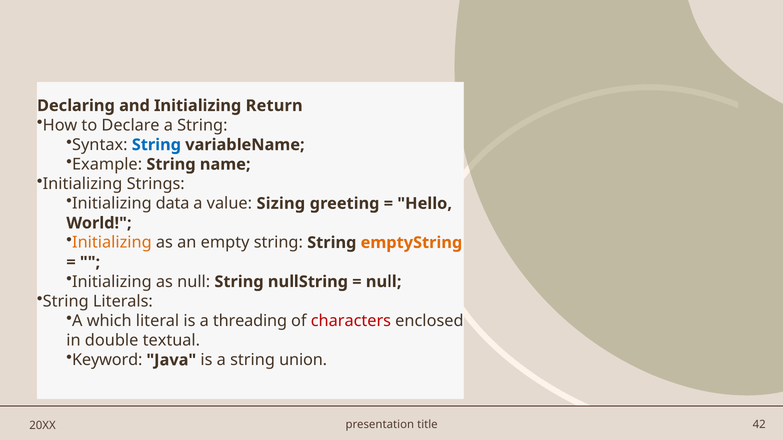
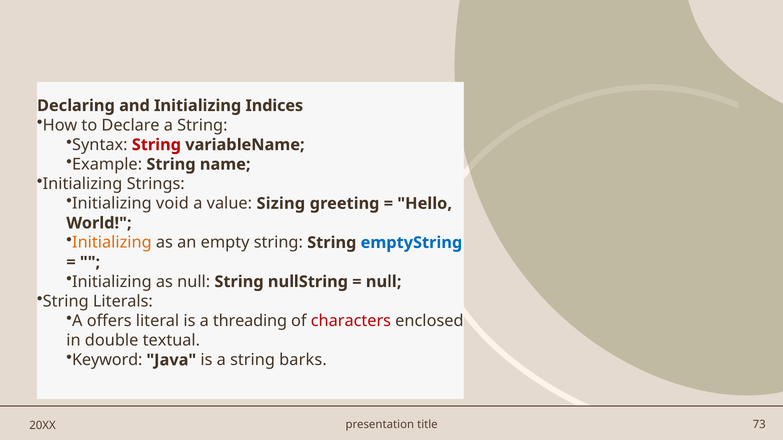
Return: Return -> Indices
String at (156, 145) colour: blue -> red
data: data -> void
emptyString colour: orange -> blue
which: which -> offers
union: union -> barks
42: 42 -> 73
